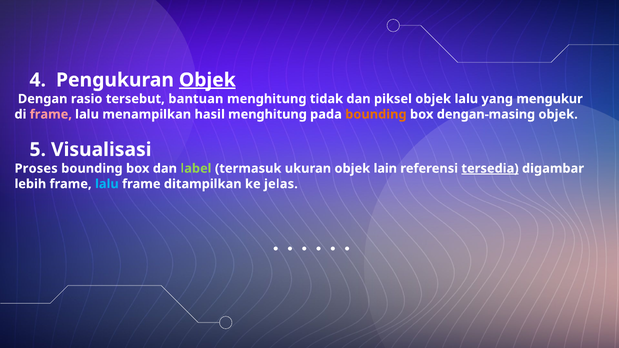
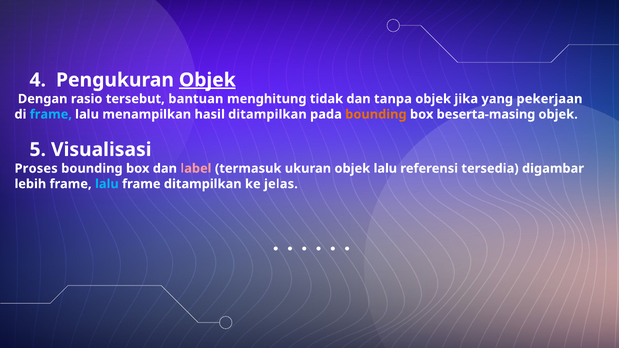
piksel: piksel -> tanpa
objek lalu: lalu -> jika
mengukur: mengukur -> pekerjaan
frame at (51, 114) colour: pink -> light blue
hasil menghitung: menghitung -> ditampilkan
dengan-masing: dengan-masing -> beserta-masing
label colour: light green -> pink
objek lain: lain -> lalu
tersedia underline: present -> none
